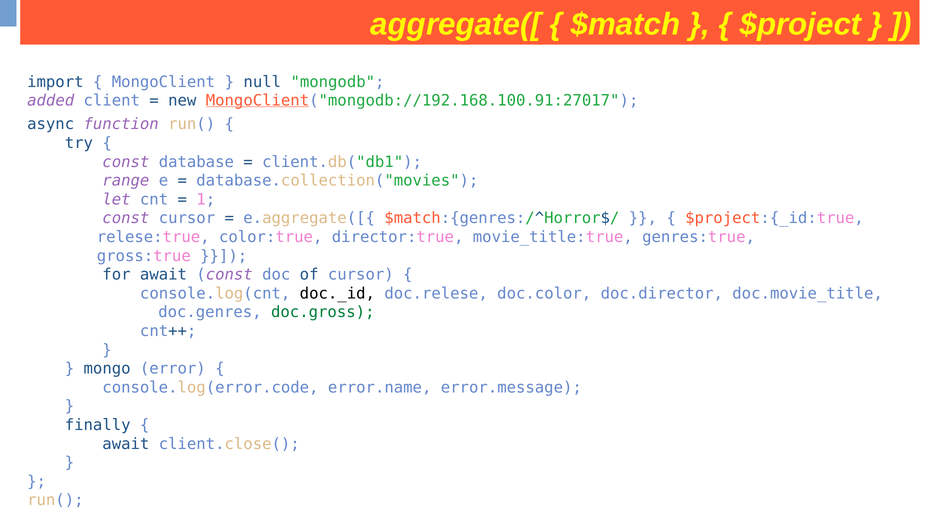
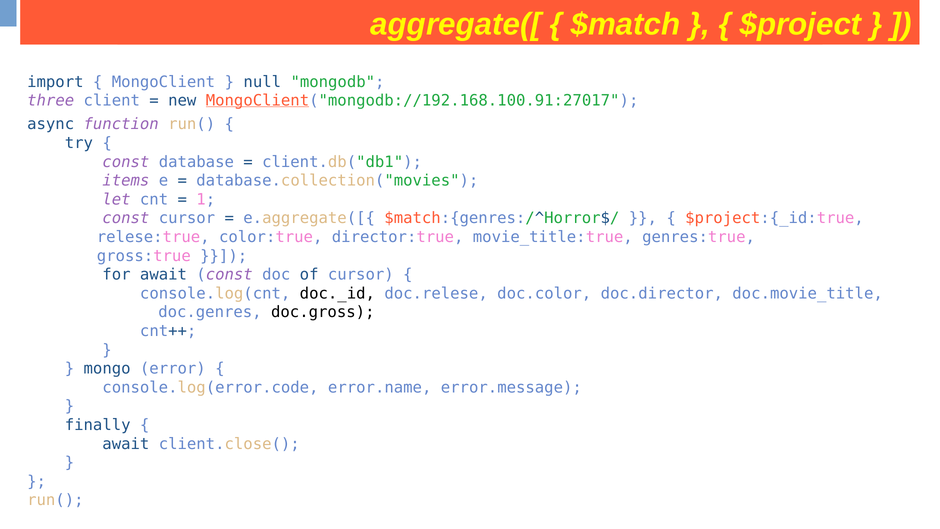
added: added -> three
range: range -> items
doc.gross colour: green -> black
